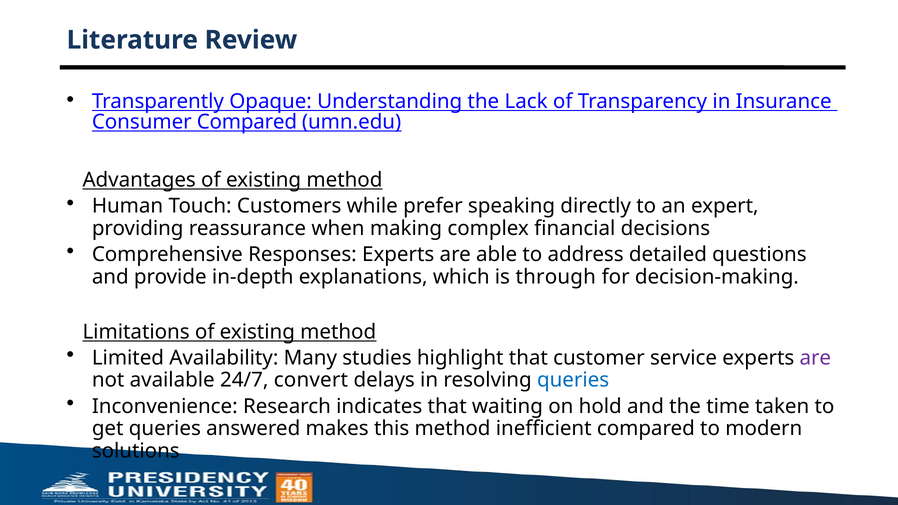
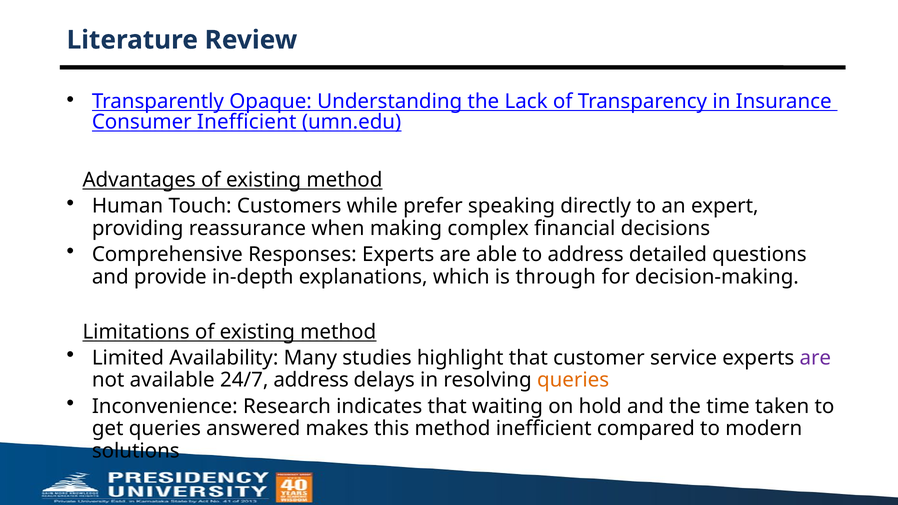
Consumer Compared: Compared -> Inefficient
24/7 convert: convert -> address
queries at (573, 380) colour: blue -> orange
